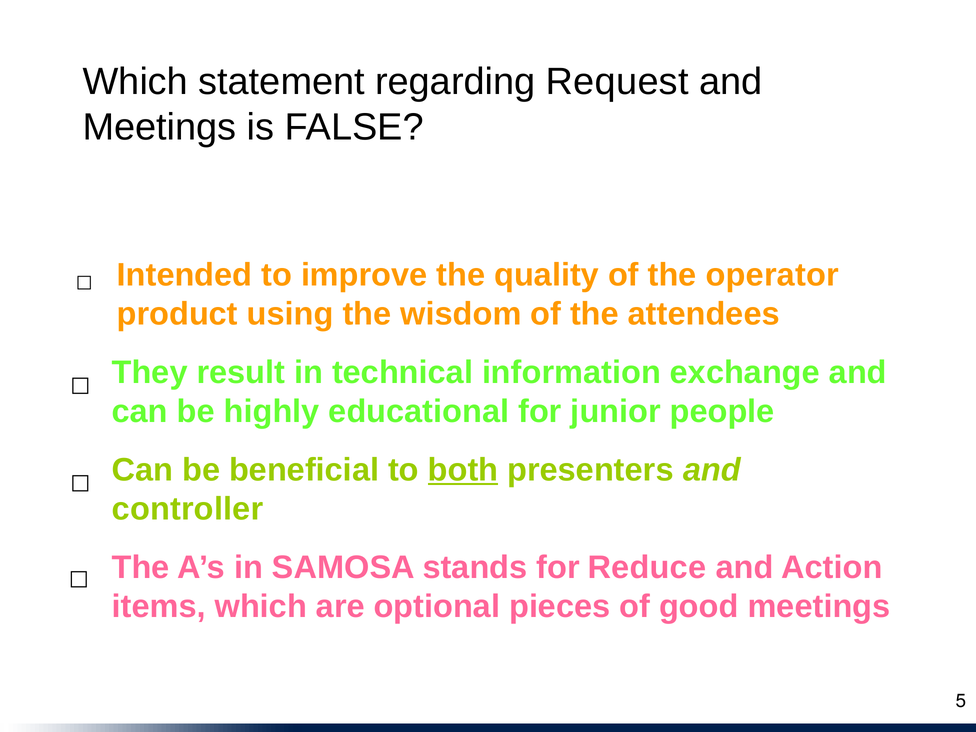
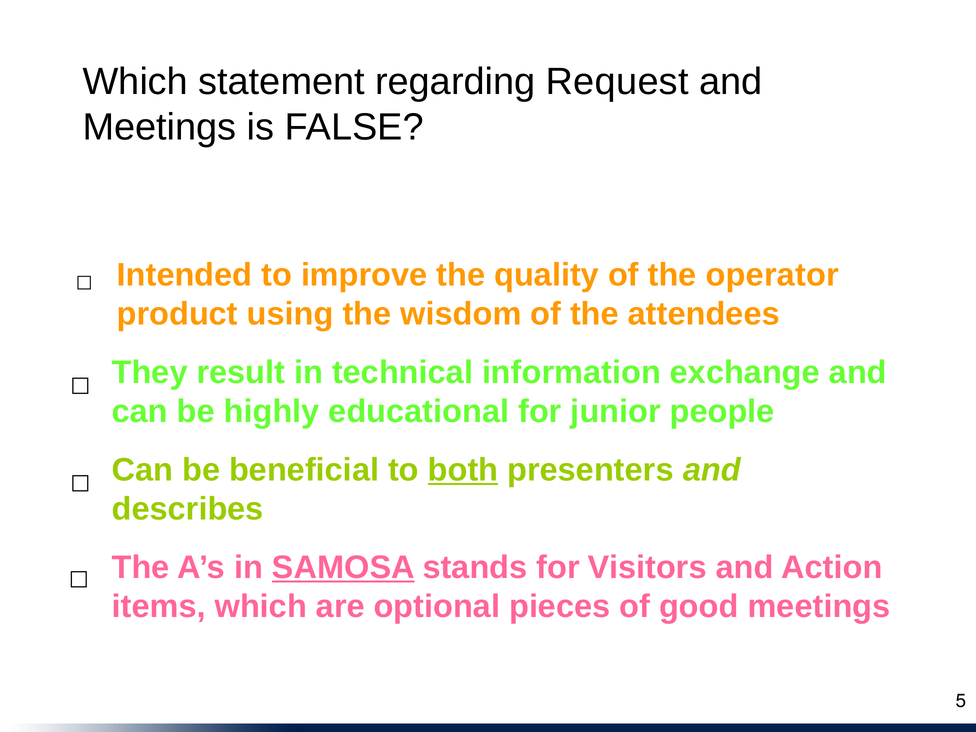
controller: controller -> describes
SAMOSA underline: none -> present
Reduce: Reduce -> Visitors
